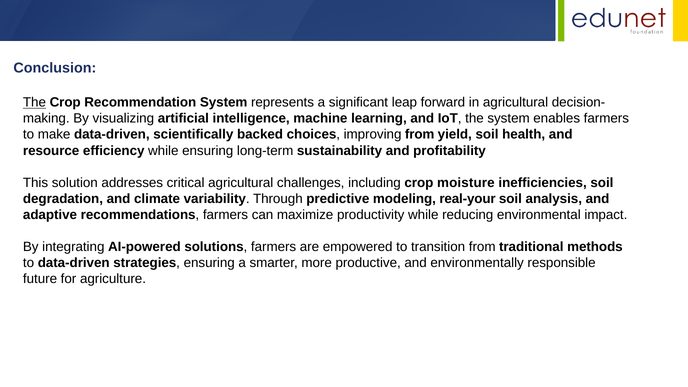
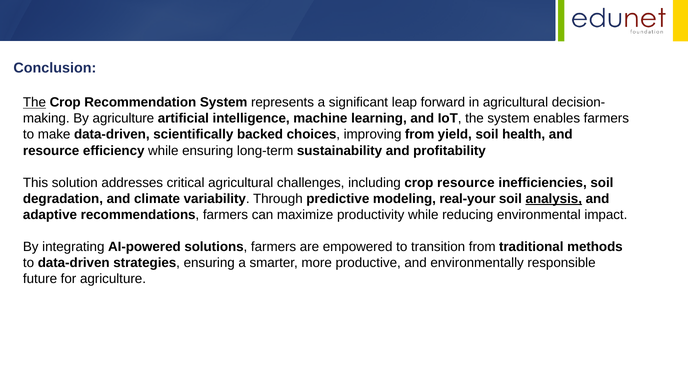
By visualizing: visualizing -> agriculture
crop moisture: moisture -> resource
analysis underline: none -> present
